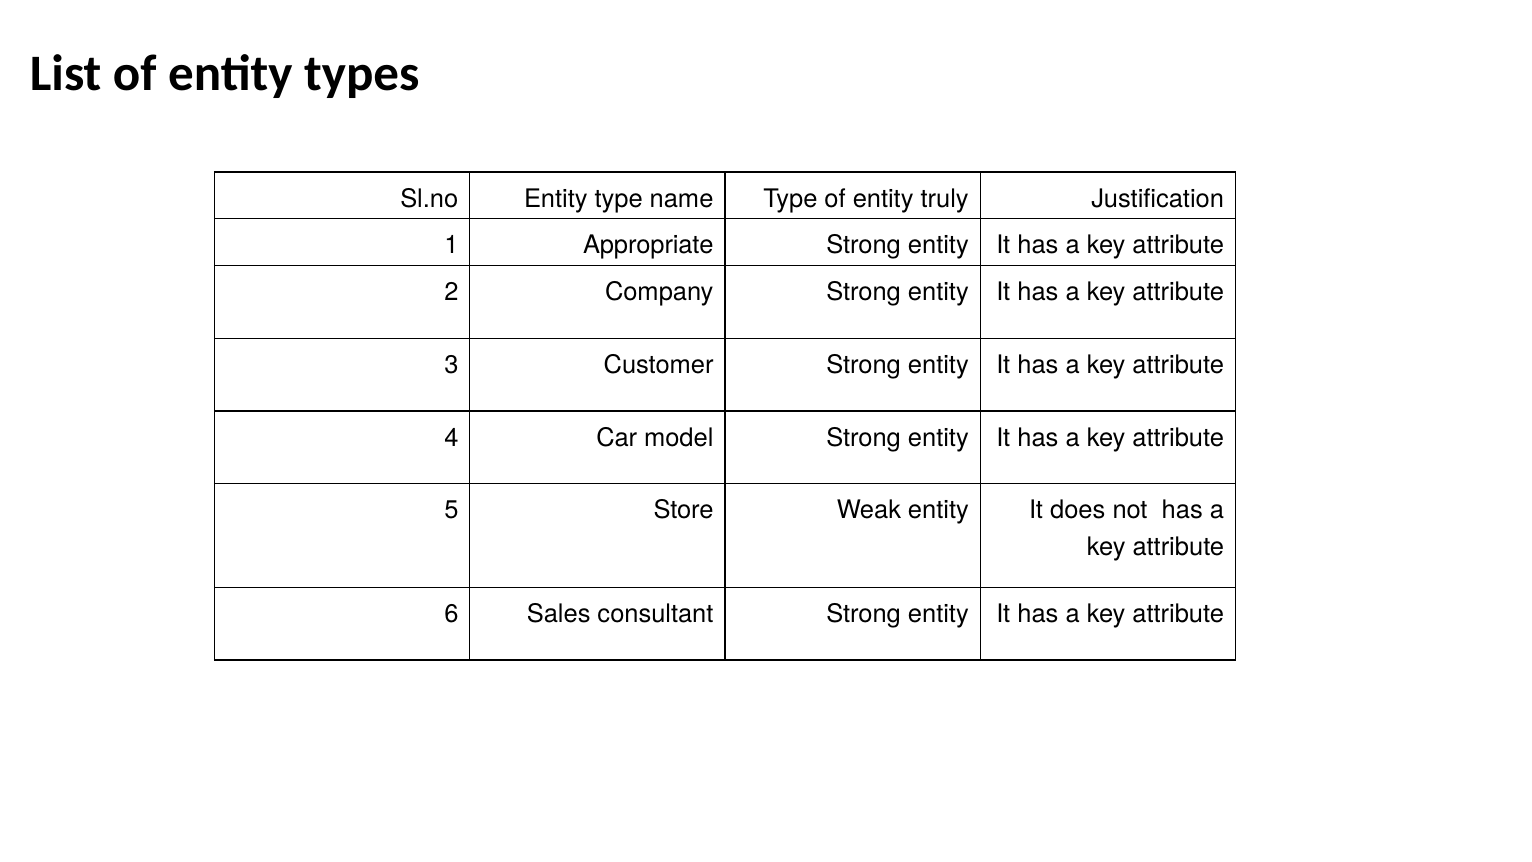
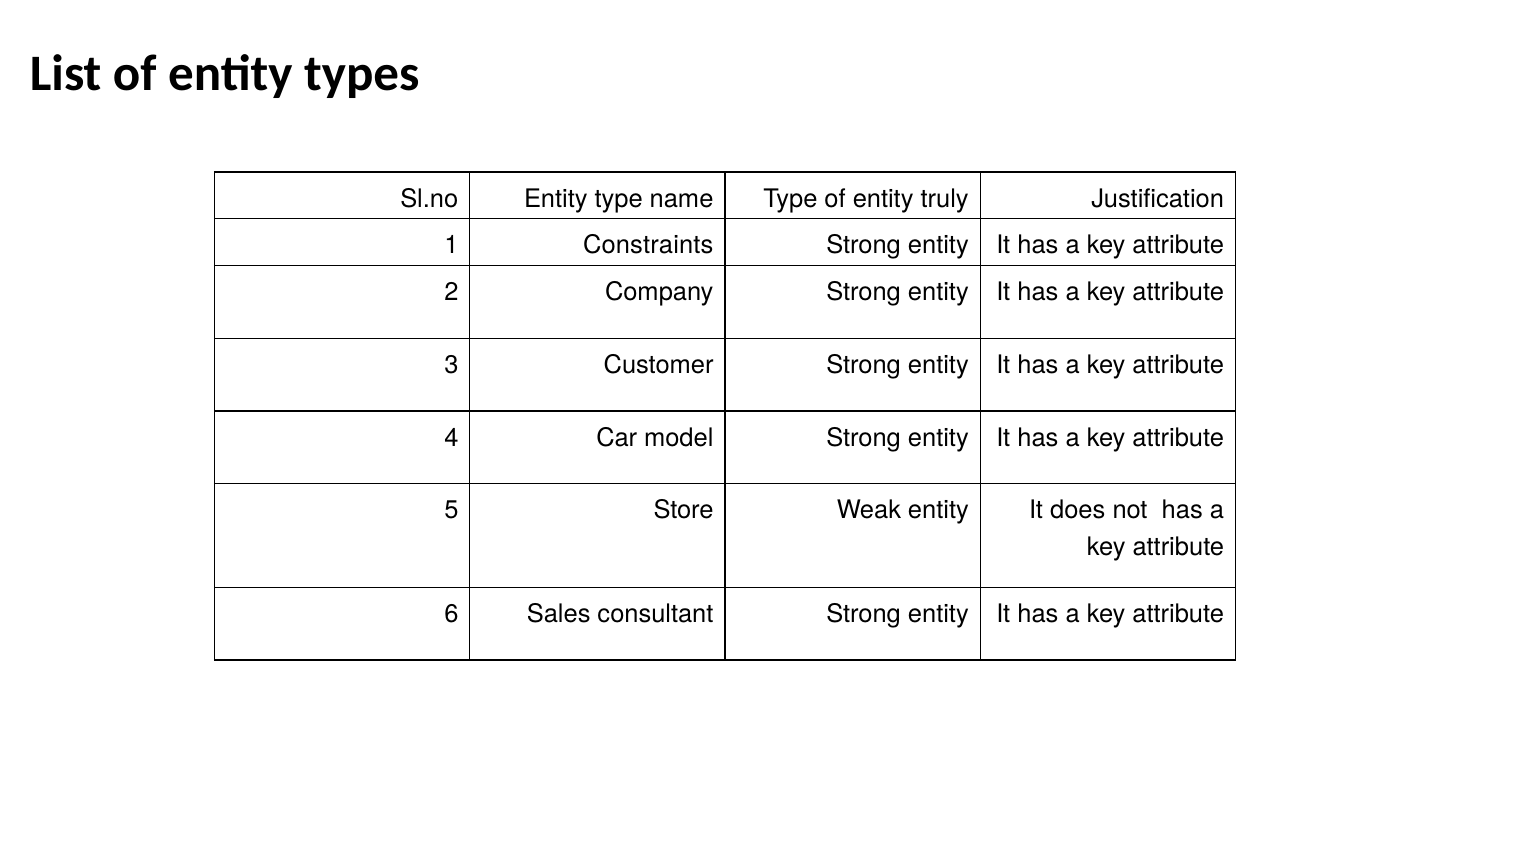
Appropriate: Appropriate -> Constraints
